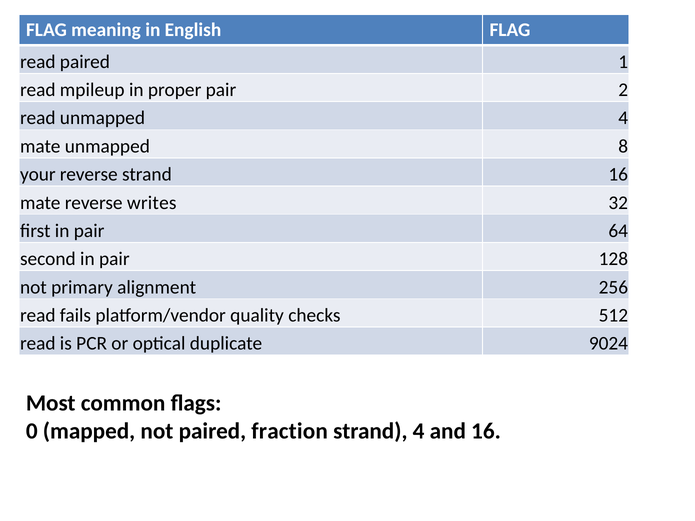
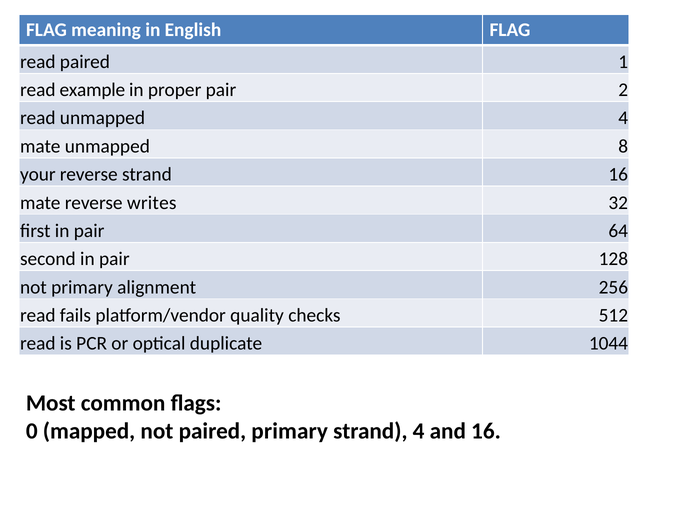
mpileup: mpileup -> example
9024: 9024 -> 1044
paired fraction: fraction -> primary
